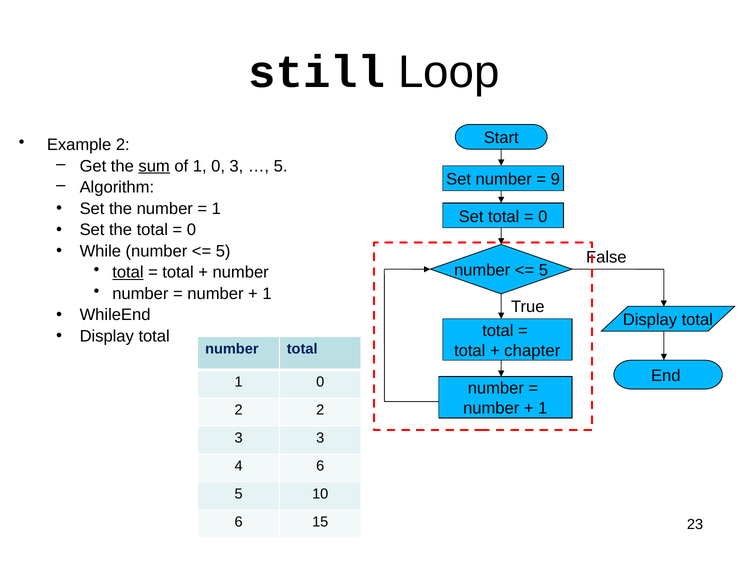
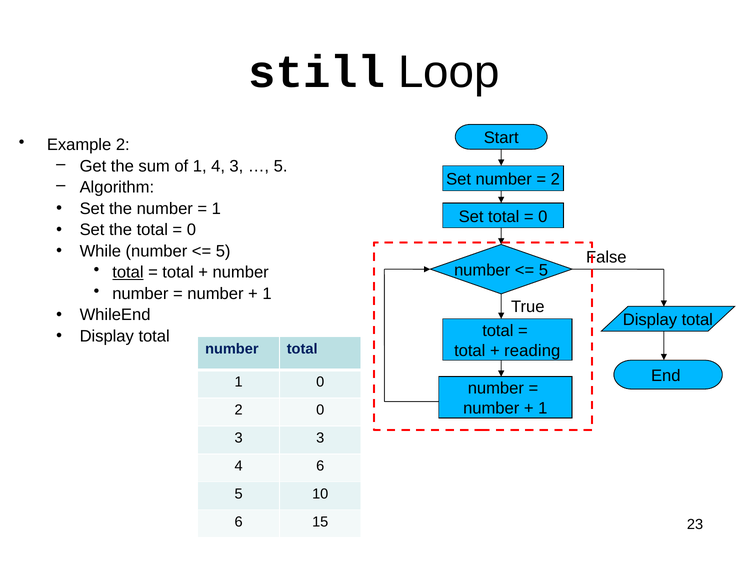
sum underline: present -> none
of 1 0: 0 -> 4
9 at (555, 179): 9 -> 2
chapter: chapter -> reading
2 2: 2 -> 0
